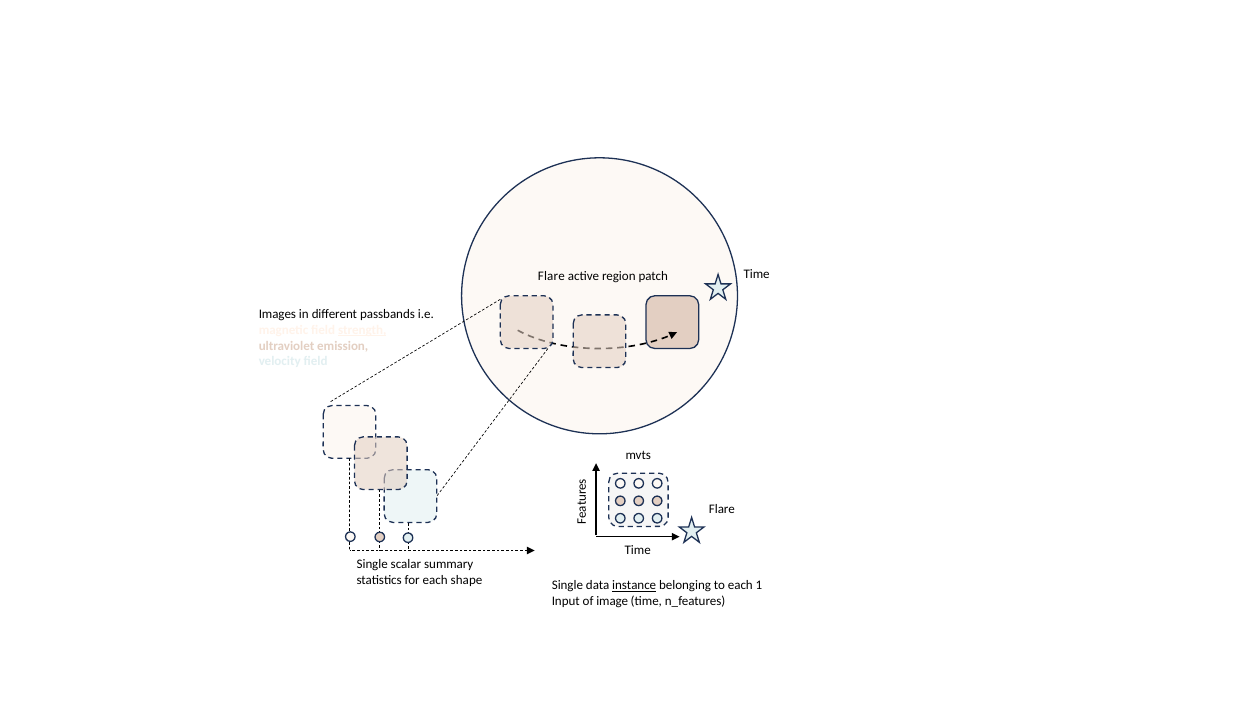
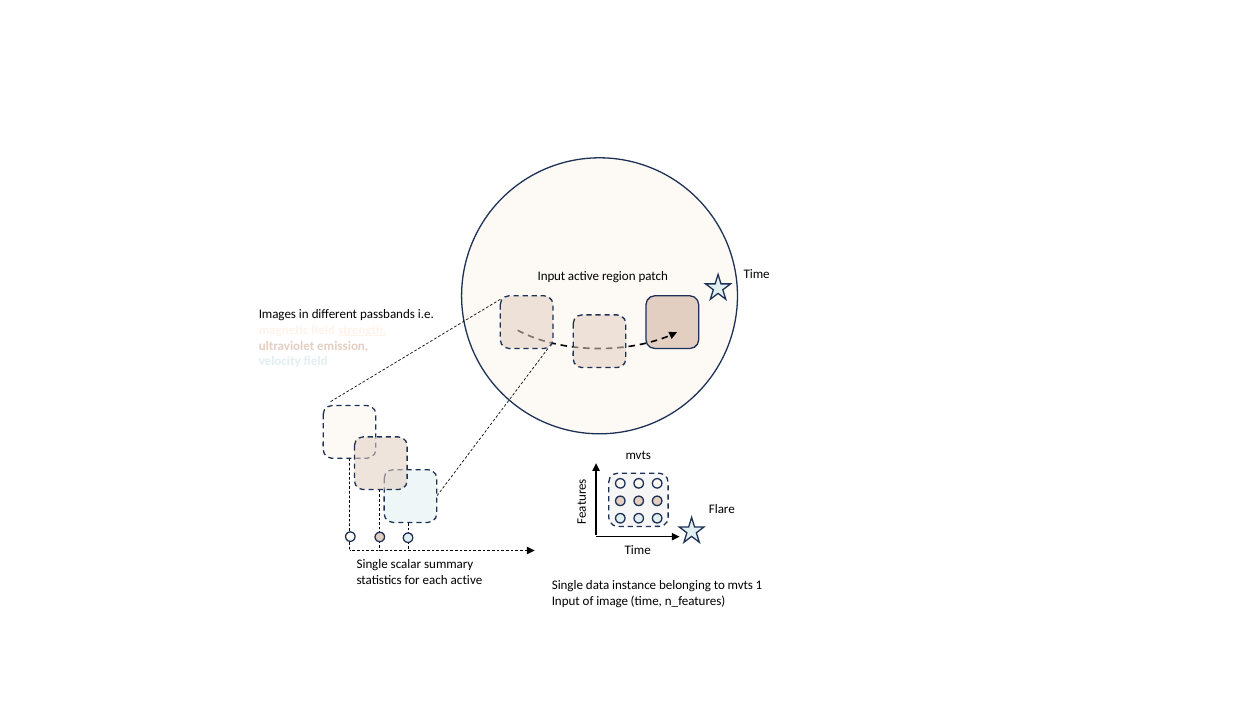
Flare at (551, 276): Flare -> Input
each shape: shape -> active
instance underline: present -> none
to each: each -> mvts
